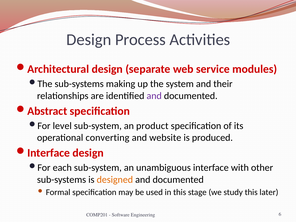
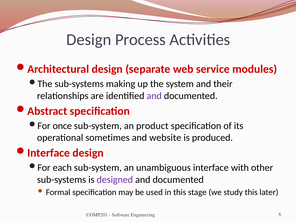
level: level -> once
converting: converting -> sometimes
designed colour: orange -> purple
